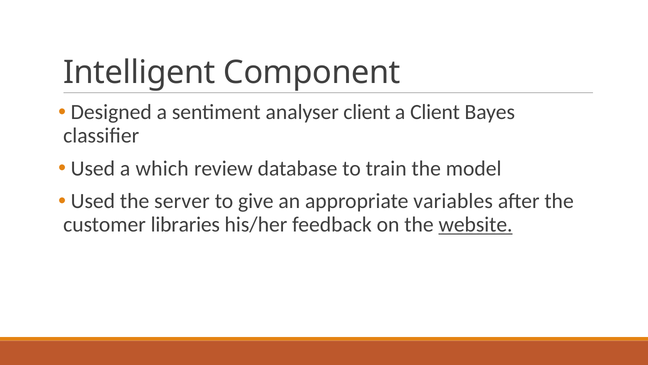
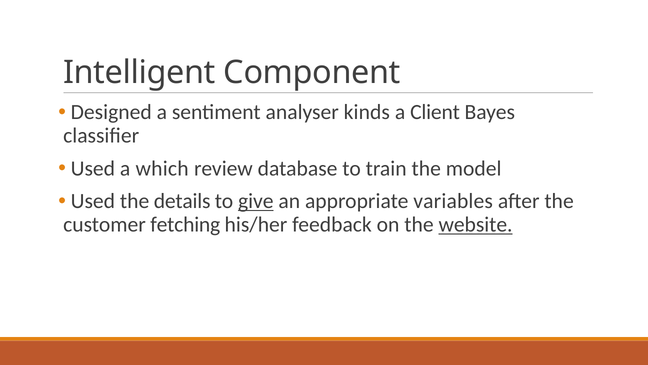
analyser client: client -> kinds
server: server -> details
give underline: none -> present
libraries: libraries -> fetching
